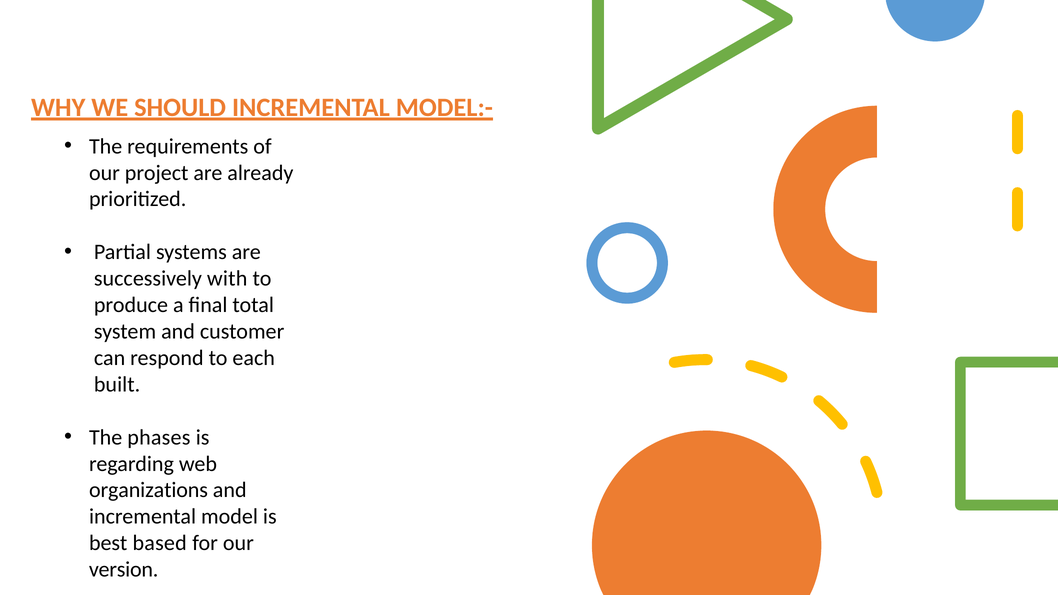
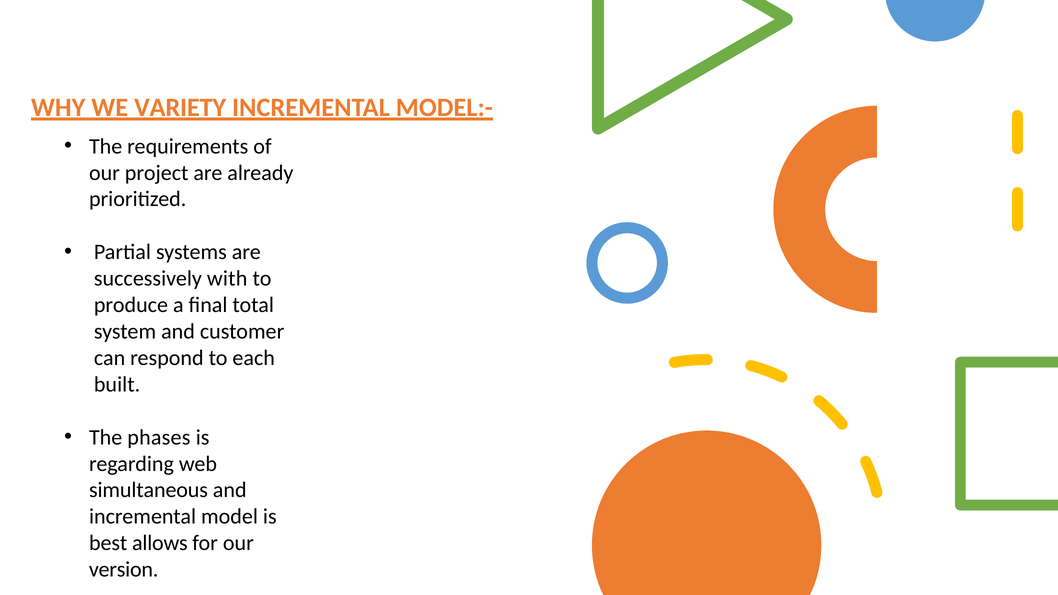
SHOULD: SHOULD -> VARIETY
organizations: organizations -> simultaneous
based: based -> allows
